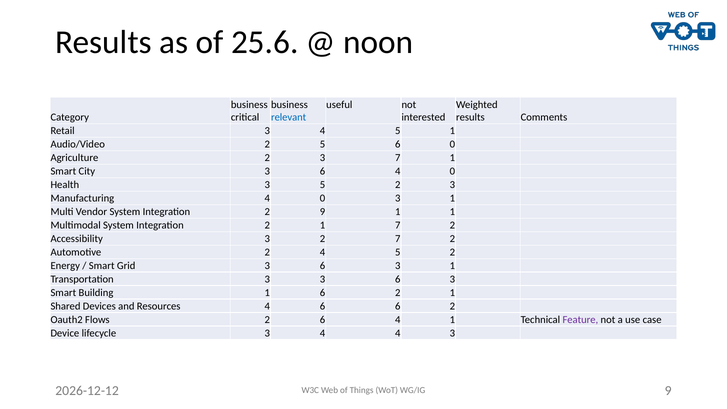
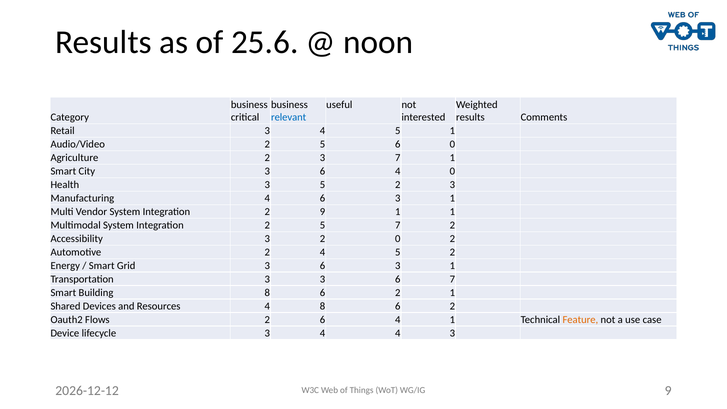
Manufacturing 4 0: 0 -> 6
Integration 2 1: 1 -> 5
2 7: 7 -> 0
3 3 6 3: 3 -> 7
Building 1: 1 -> 8
4 6: 6 -> 8
Feature colour: purple -> orange
